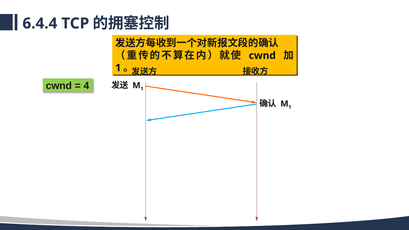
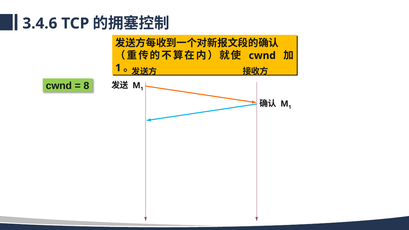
6.4.4: 6.4.4 -> 3.4.6
4: 4 -> 8
